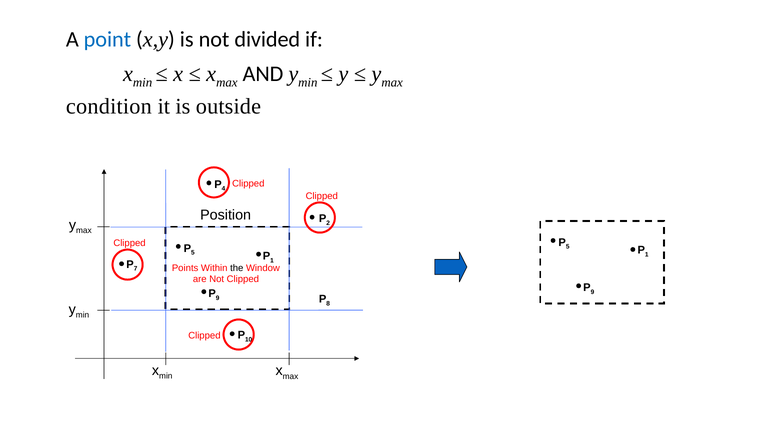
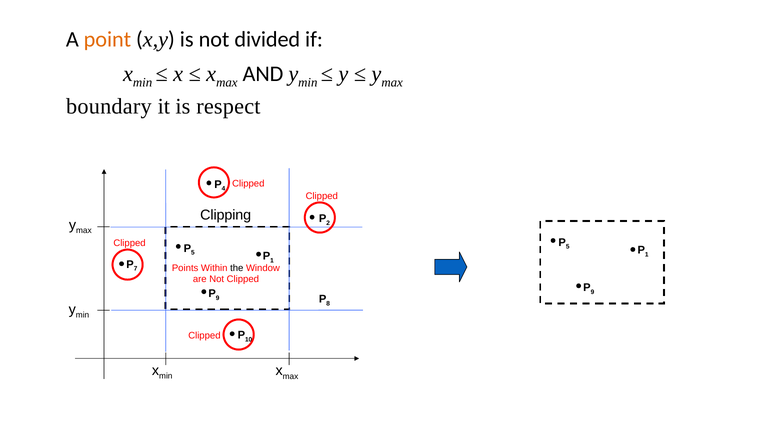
point colour: blue -> orange
condition: condition -> boundary
outside: outside -> respect
Position: Position -> Clipping
